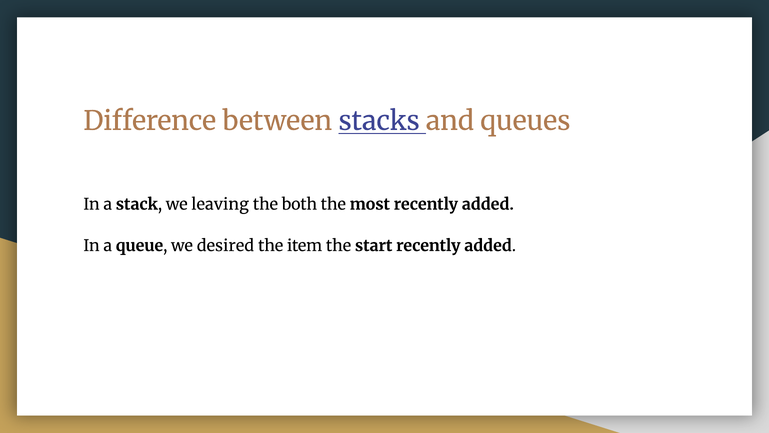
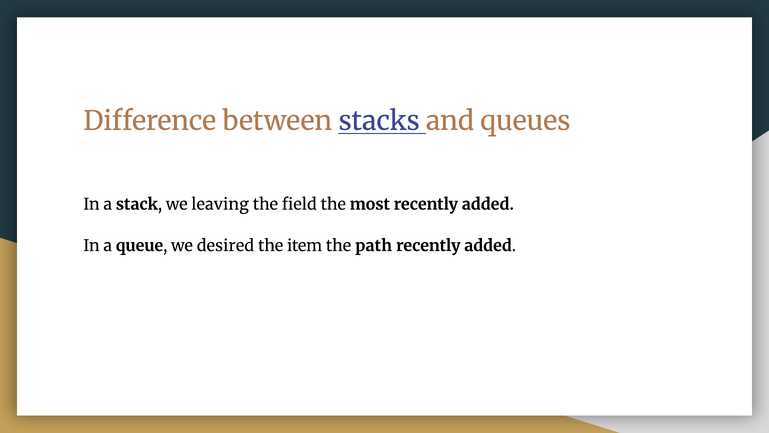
both: both -> field
start: start -> path
